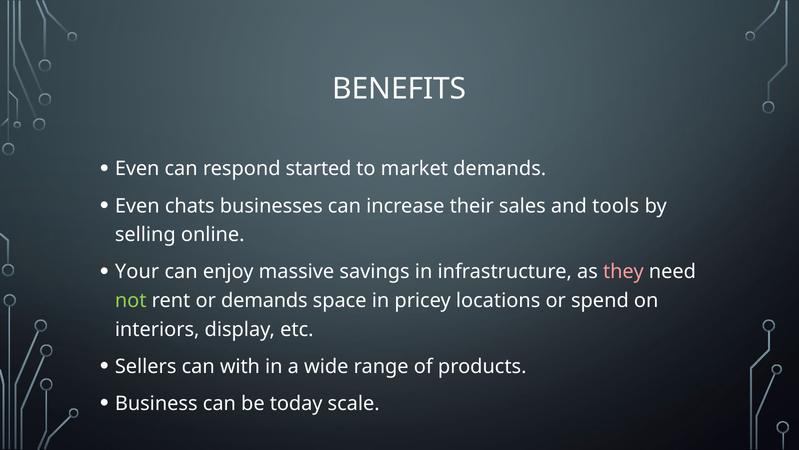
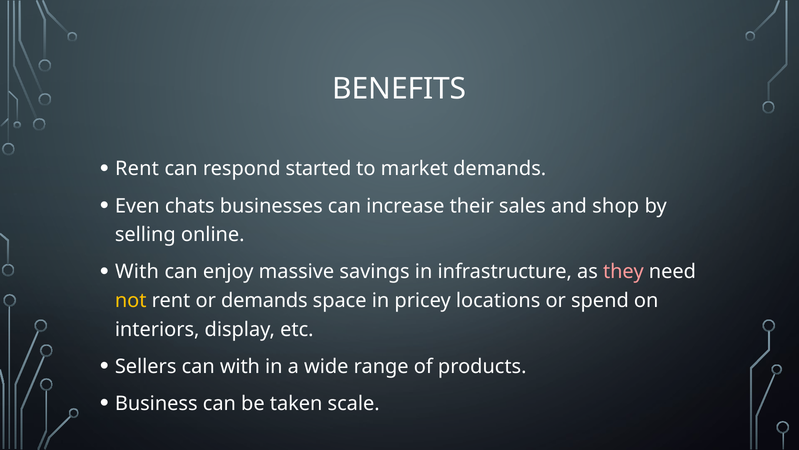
Even at (137, 169): Even -> Rent
tools: tools -> shop
Your at (137, 272): Your -> With
not colour: light green -> yellow
today: today -> taken
